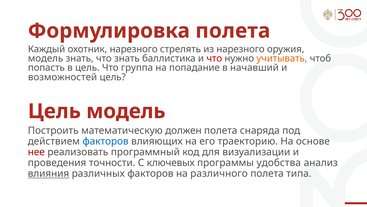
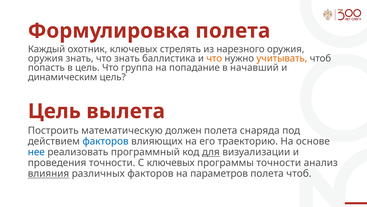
охотник нарезного: нарезного -> ключевых
модель at (46, 58): модель -> оружия
что at (214, 58) colour: red -> orange
возможностей: возможностей -> динамическим
Цель модель: модель -> вылета
нее colour: red -> blue
для underline: none -> present
программы удобства: удобства -> точности
различного: различного -> параметров
полета типа: типа -> чтоб
